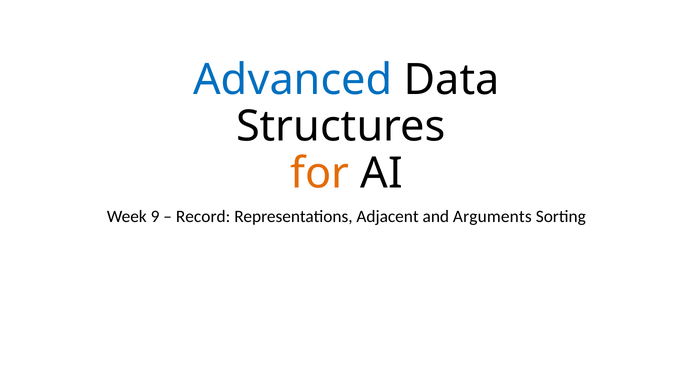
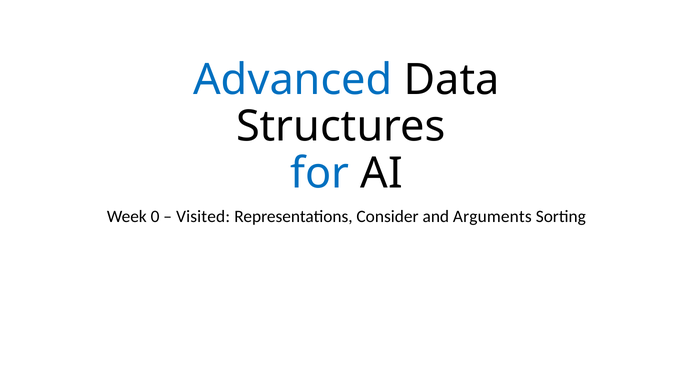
for colour: orange -> blue
9: 9 -> 0
Record: Record -> Visited
Adjacent: Adjacent -> Consider
